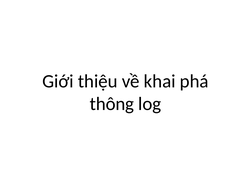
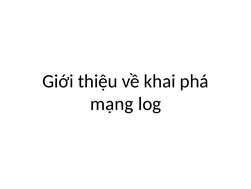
thông: thông -> mạng
